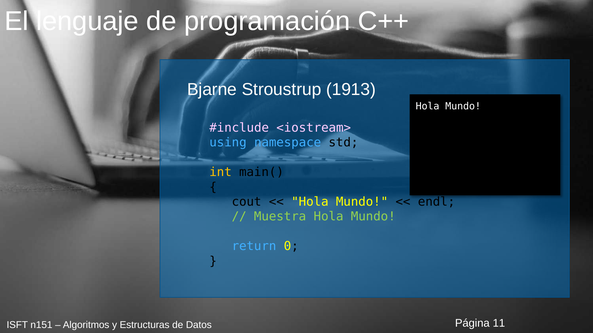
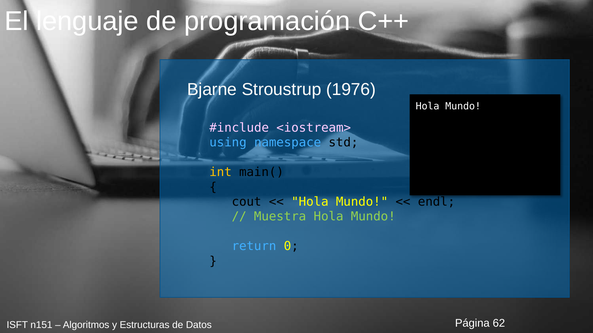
1913: 1913 -> 1976
11: 11 -> 62
